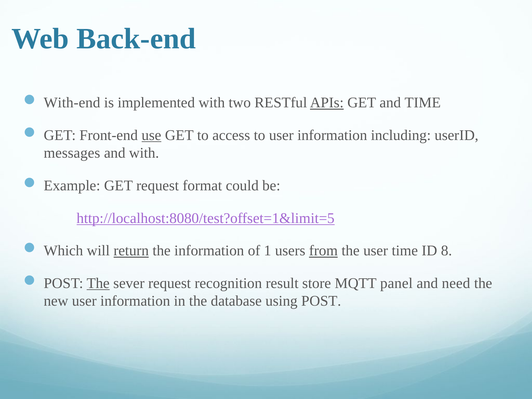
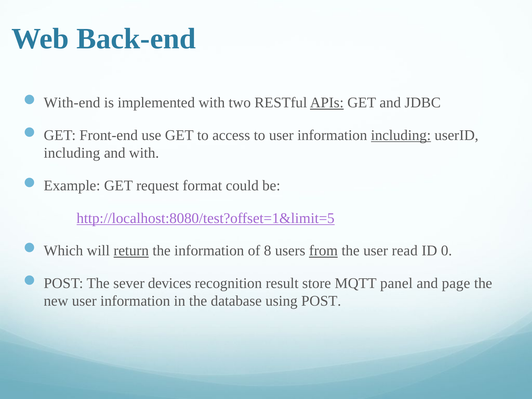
and TIME: TIME -> JDBC
use underline: present -> none
including at (401, 135) underline: none -> present
messages at (72, 153): messages -> including
1: 1 -> 8
user time: time -> read
8: 8 -> 0
The at (98, 283) underline: present -> none
sever request: request -> devices
need: need -> page
